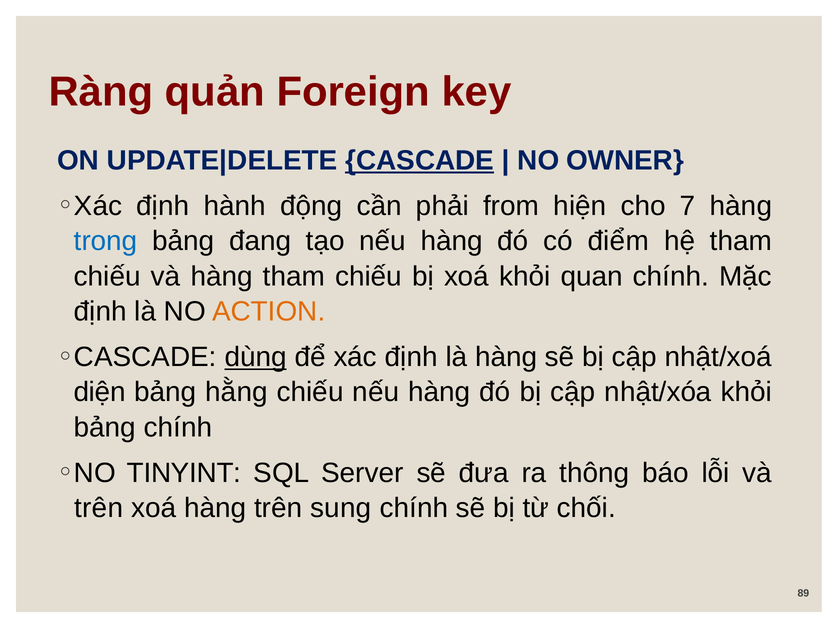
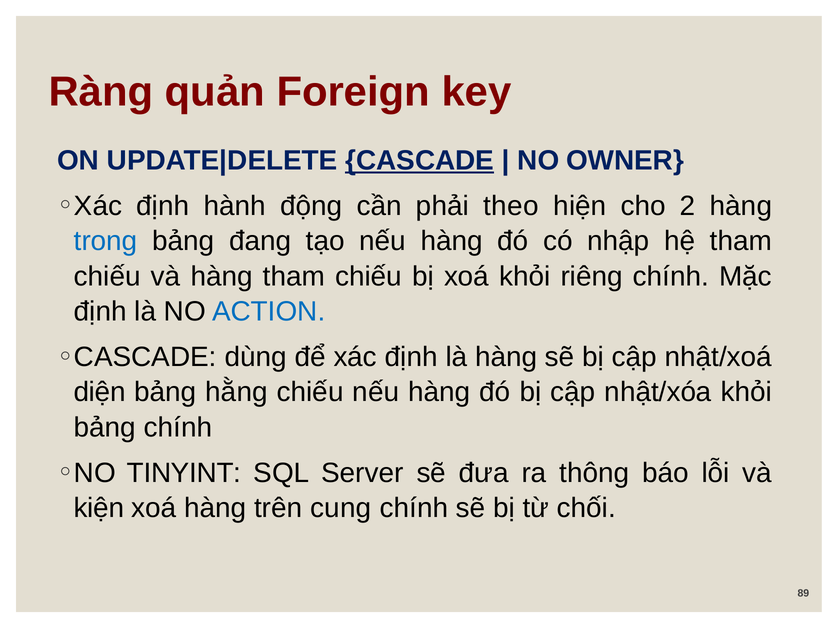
from: from -> theo
7: 7 -> 2
điểm: điểm -> nhập
quan: quan -> riêng
ACTION colour: orange -> blue
dùng underline: present -> none
trên at (99, 509): trên -> kiện
sung: sung -> cung
